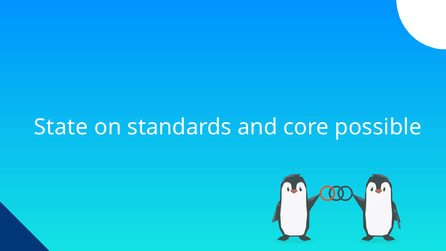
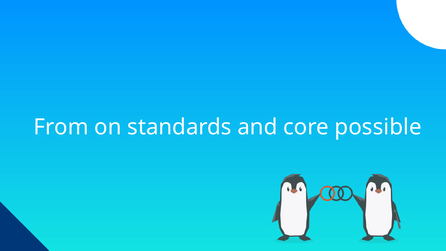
State: State -> From
